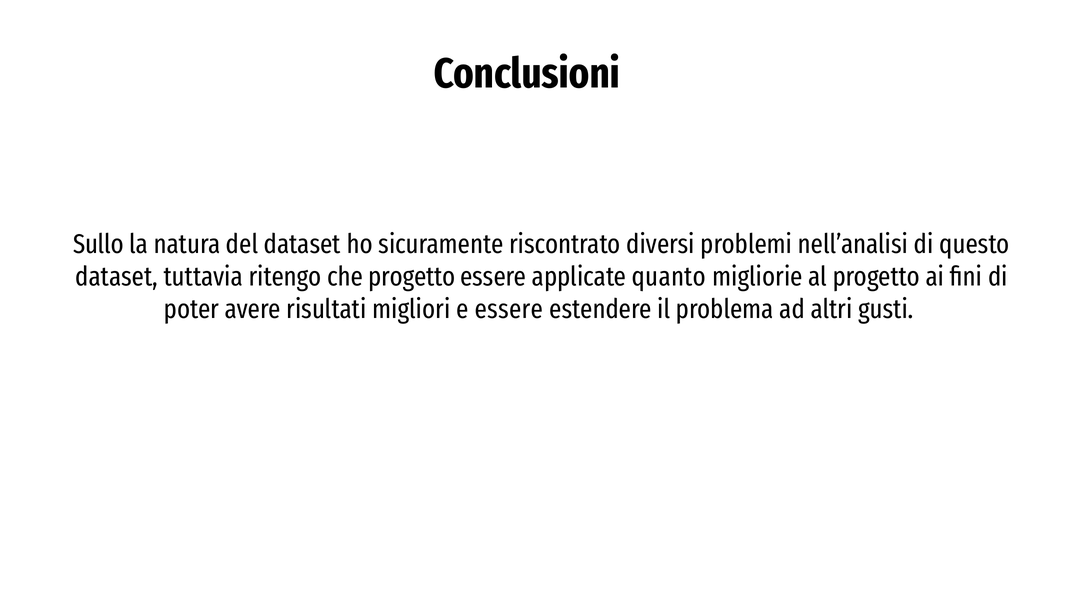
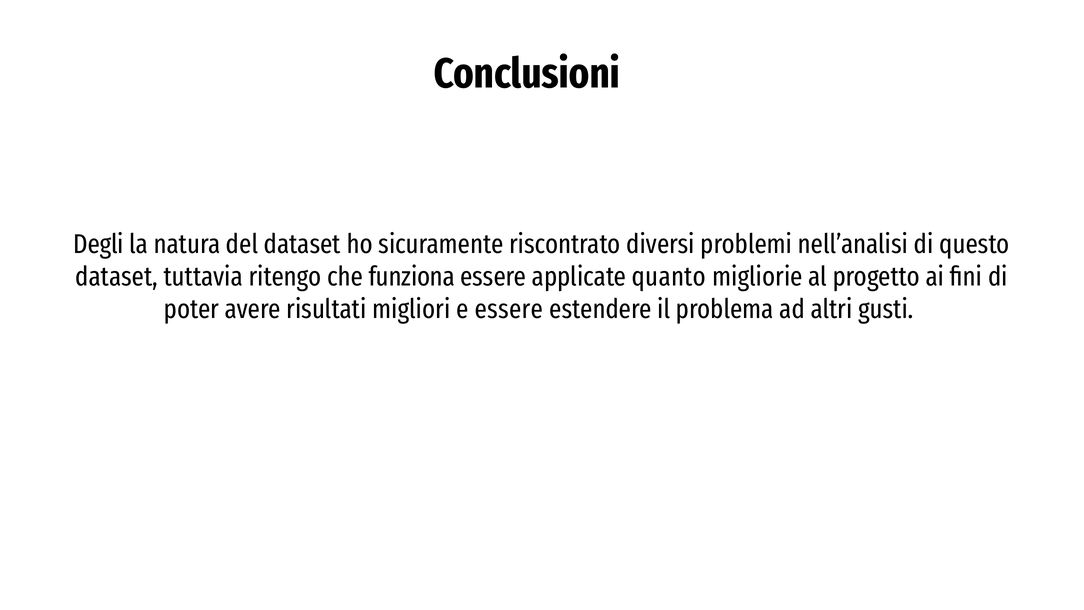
Sullo: Sullo -> Degli
che progetto: progetto -> funziona
